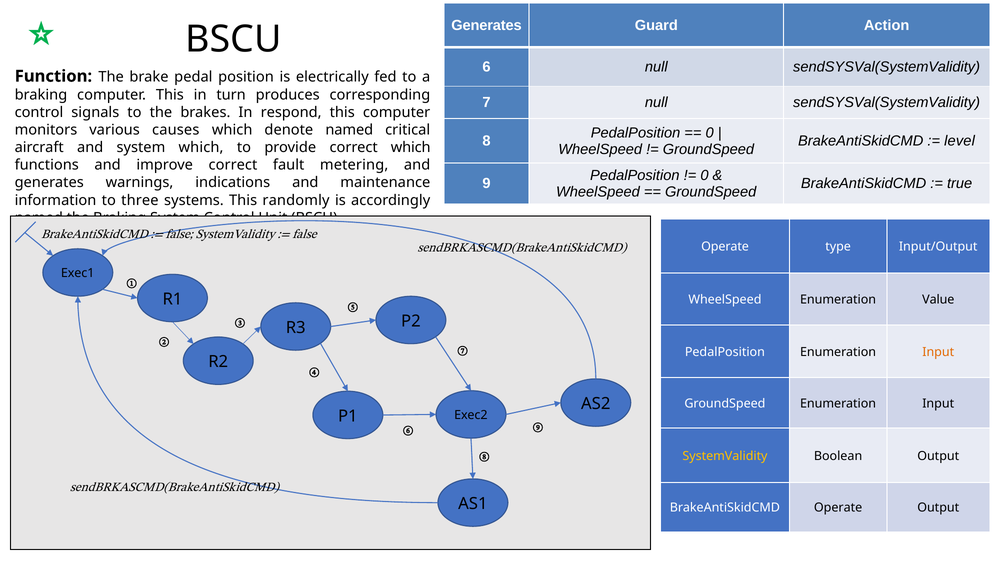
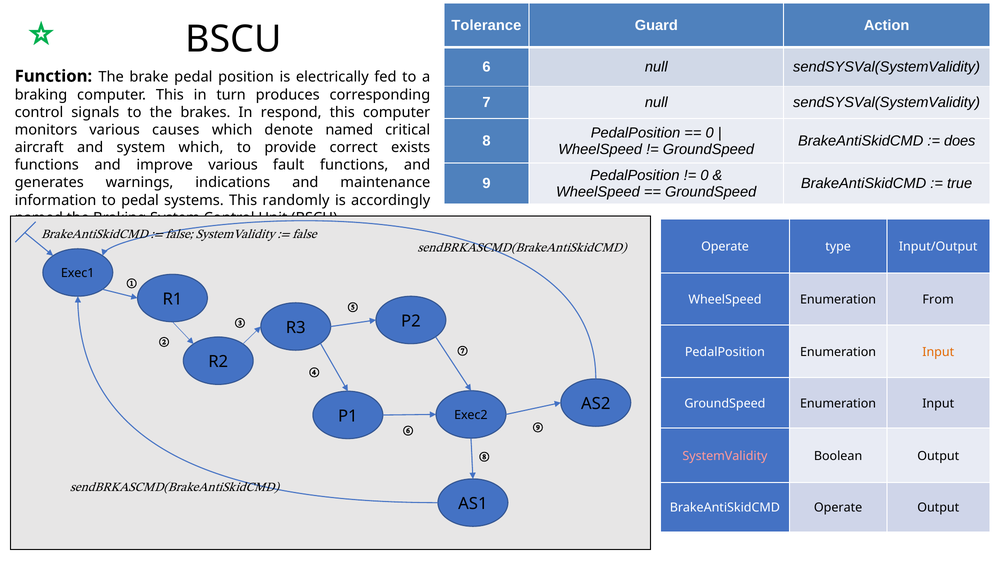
Generates at (487, 25): Generates -> Tolerance
level: level -> does
correct which: which -> exists
improve correct: correct -> various
fault metering: metering -> functions
to three: three -> pedal
Value: Value -> From
SystemValidity at (725, 456) colour: yellow -> pink
